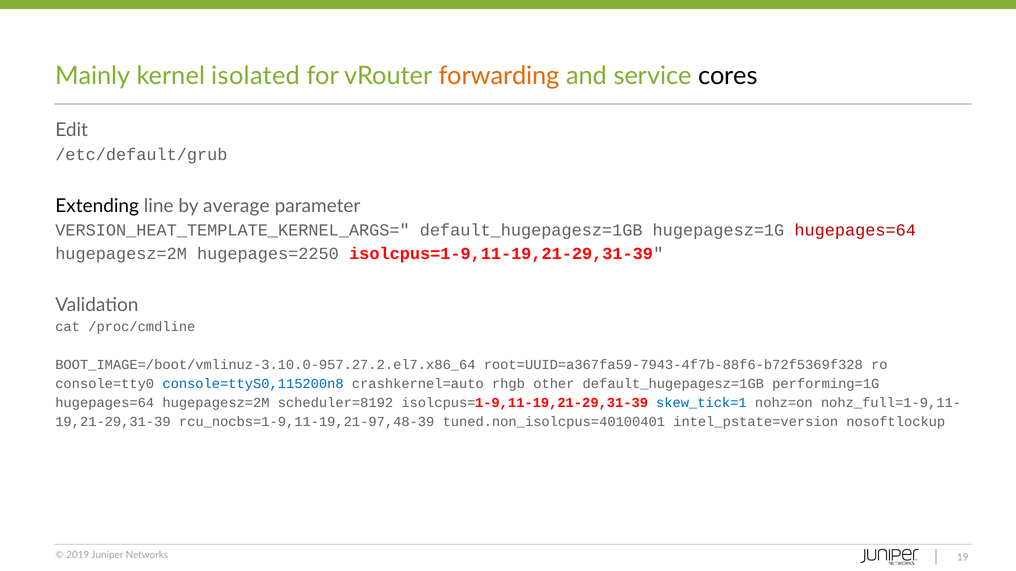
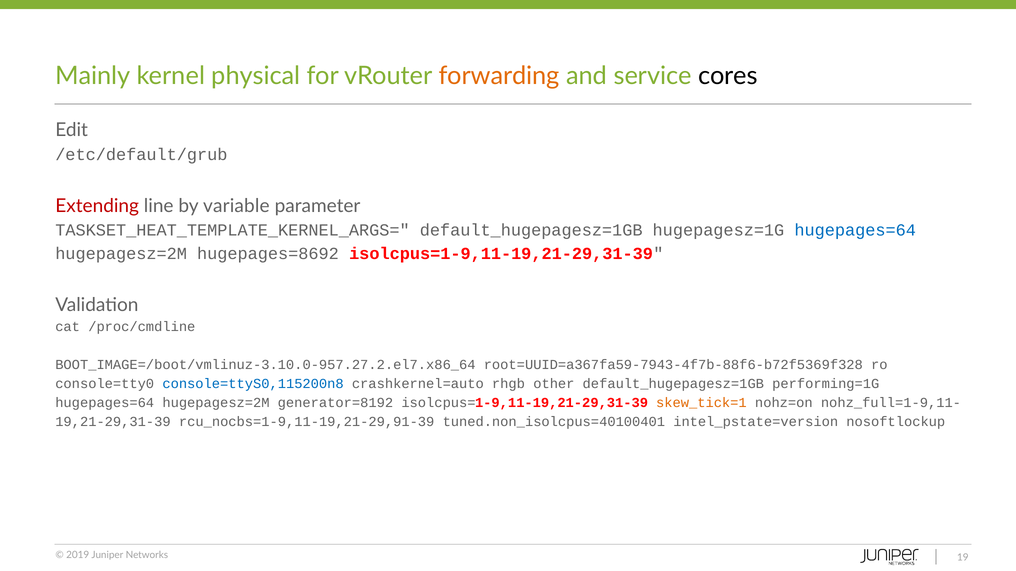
isolated: isolated -> physical
Extending colour: black -> red
average: average -> variable
VERSION_HEAT_TEMPLATE_KERNEL_ARGS=: VERSION_HEAT_TEMPLATE_KERNEL_ARGS= -> TASKSET_HEAT_TEMPLATE_KERNEL_ARGS=
hugepages=64 at (855, 231) colour: red -> blue
hugepages=2250: hugepages=2250 -> hugepages=8692
scheduler=8192: scheduler=8192 -> generator=8192
skew_tick=1 colour: blue -> orange
rcu_nocbs=1-9,11-19,21-97,48-39: rcu_nocbs=1-9,11-19,21-97,48-39 -> rcu_nocbs=1-9,11-19,21-29,91-39
